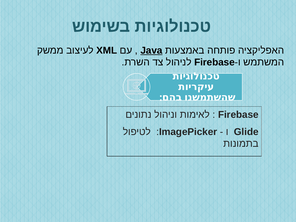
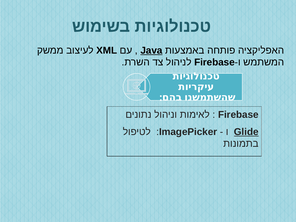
Glide underline: none -> present
